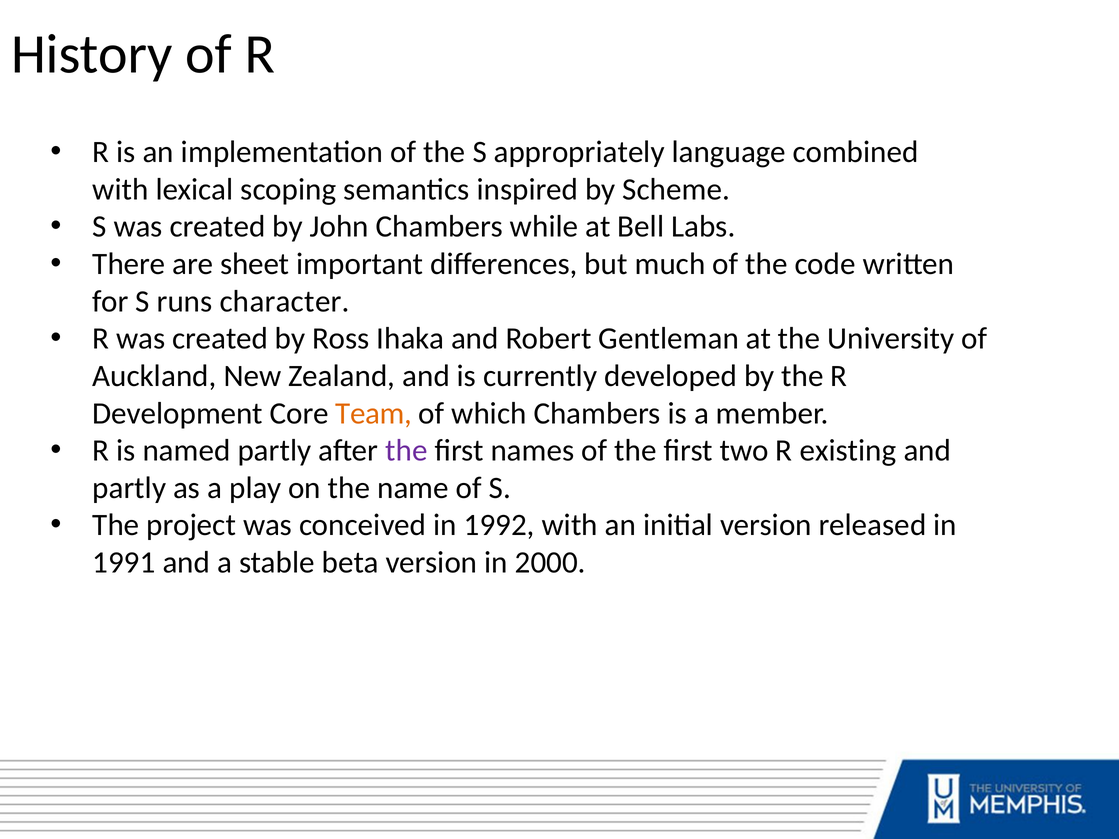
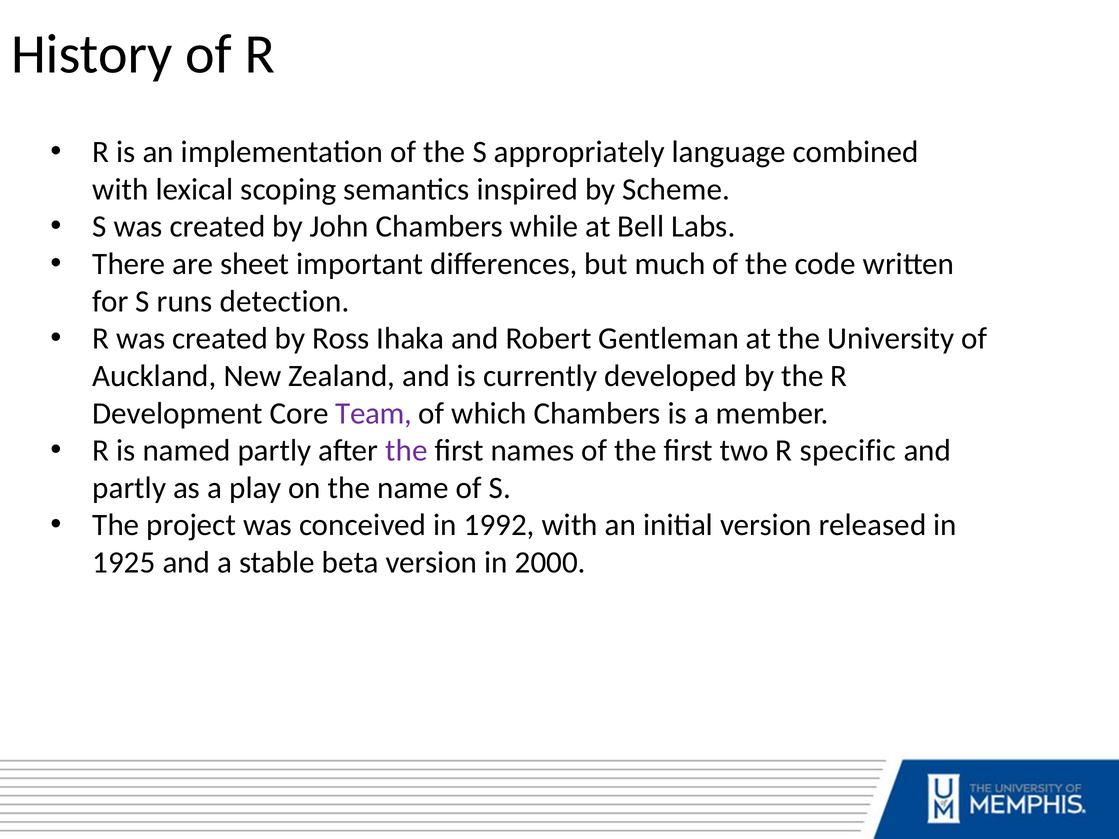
character: character -> detection
Team colour: orange -> purple
existing: existing -> specific
1991: 1991 -> 1925
